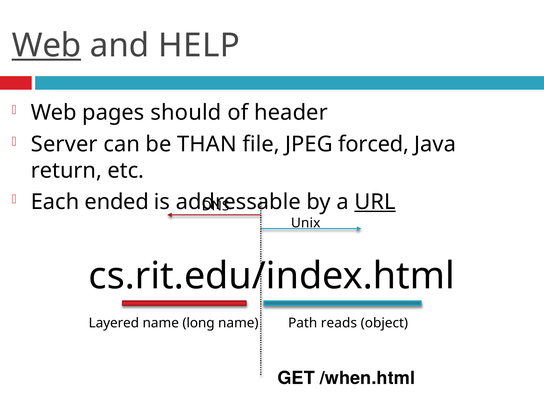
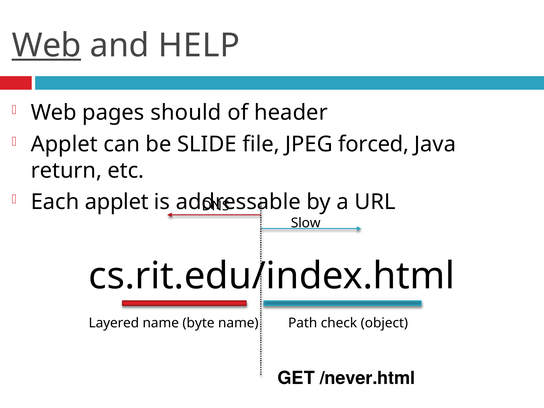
Server at (64, 144): Server -> Applet
THAN: THAN -> SLIDE
Each ended: ended -> applet
URL underline: present -> none
Unix: Unix -> Slow
long: long -> byte
reads: reads -> check
/when.html: /when.html -> /never.html
